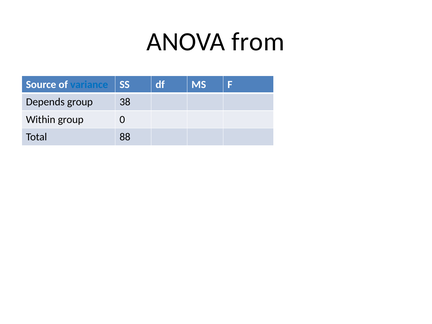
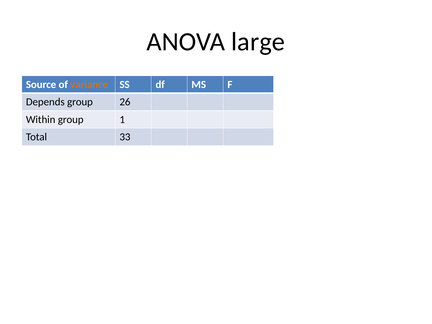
from: from -> large
variance colour: blue -> orange
38: 38 -> 26
0: 0 -> 1
88: 88 -> 33
